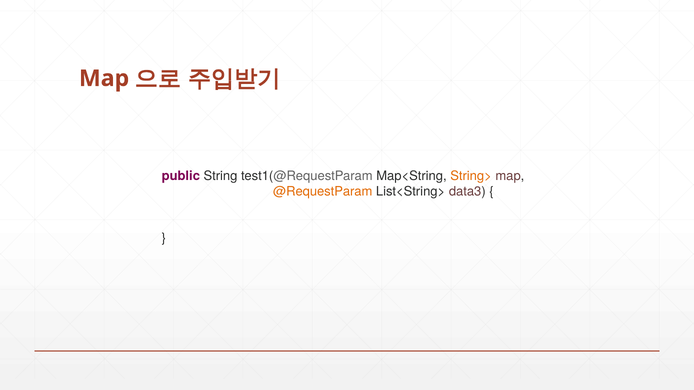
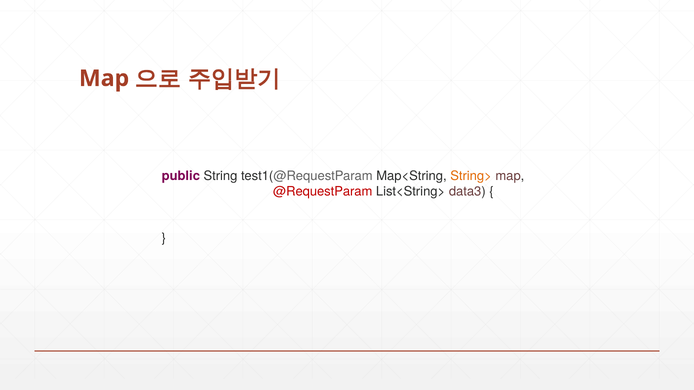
@RequestParam colour: orange -> red
